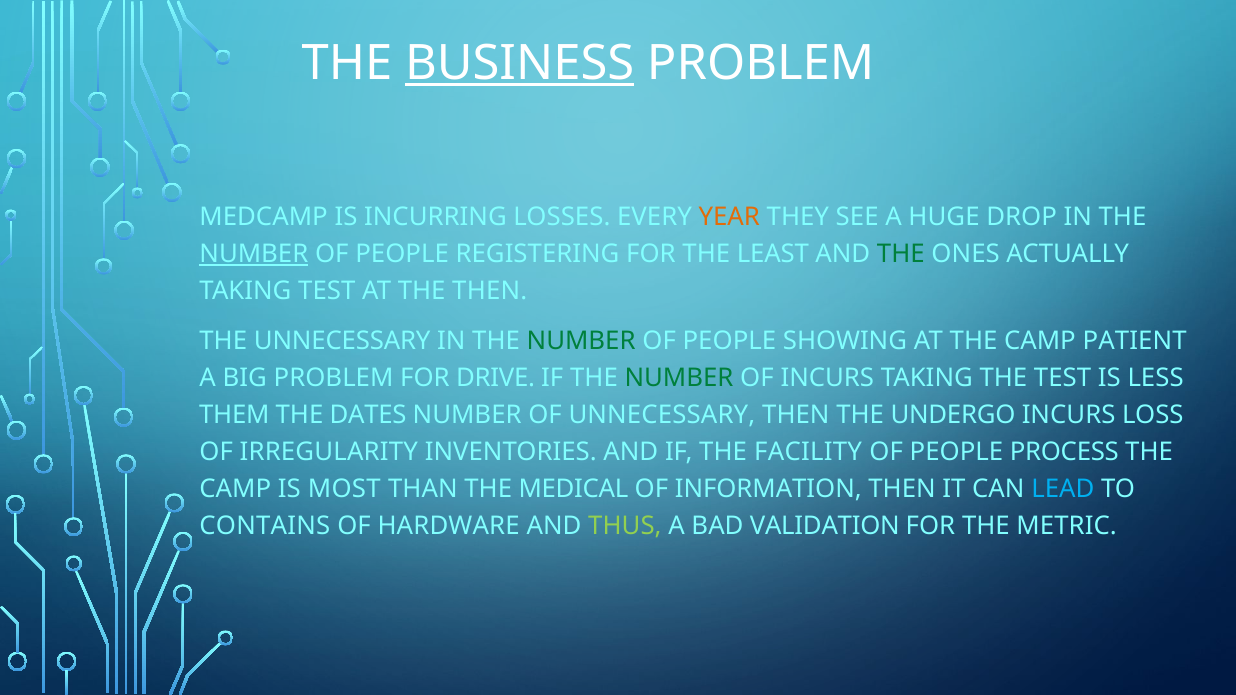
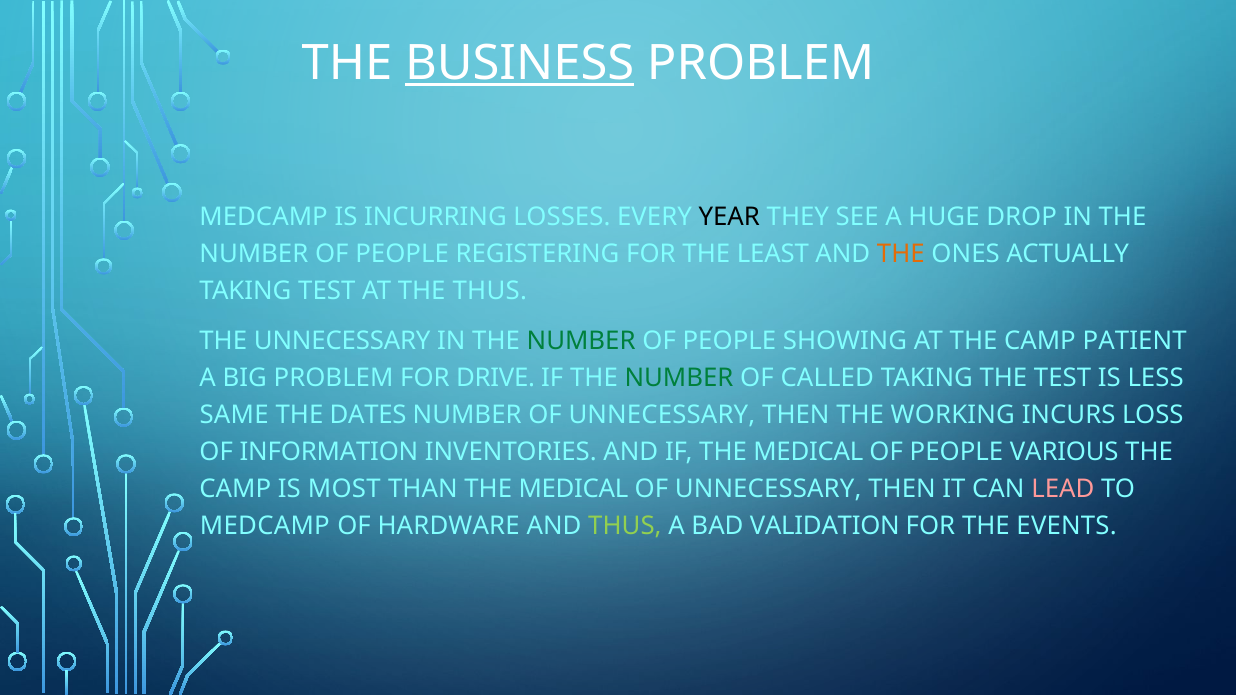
YEAR colour: orange -> black
NUMBER at (254, 254) underline: present -> none
THE at (901, 254) colour: green -> orange
THE THEN: THEN -> THUS
OF INCURS: INCURS -> CALLED
THEM: THEM -> SAME
UNDERGO: UNDERGO -> WORKING
IRREGULARITY: IRREGULARITY -> INFORMATION
IF THE FACILITY: FACILITY -> MEDICAL
PROCESS: PROCESS -> VARIOUS
INFORMATION at (768, 489): INFORMATION -> UNNECESSARY
LEAD colour: light blue -> pink
CONTAINS at (265, 527): CONTAINS -> MEDCAMP
METRIC: METRIC -> EVENTS
